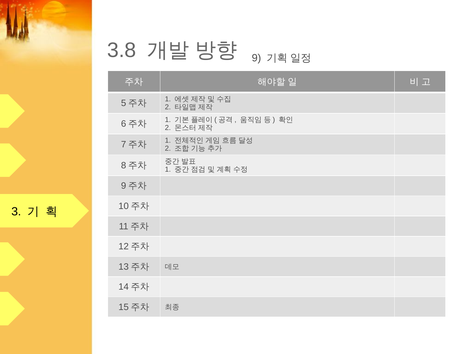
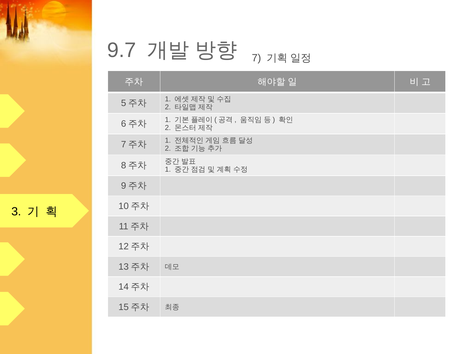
3.8: 3.8 -> 9.7
9: 9 -> 7
